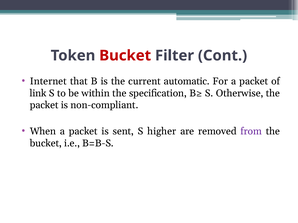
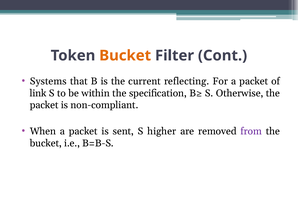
Bucket at (125, 56) colour: red -> orange
Internet: Internet -> Systems
automatic: automatic -> reflecting
